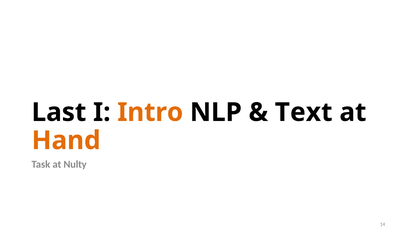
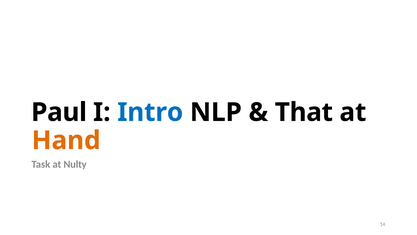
Last: Last -> Paul
Intro colour: orange -> blue
Text: Text -> That
